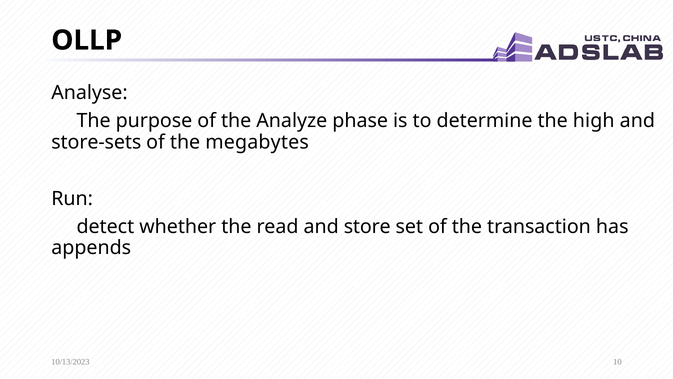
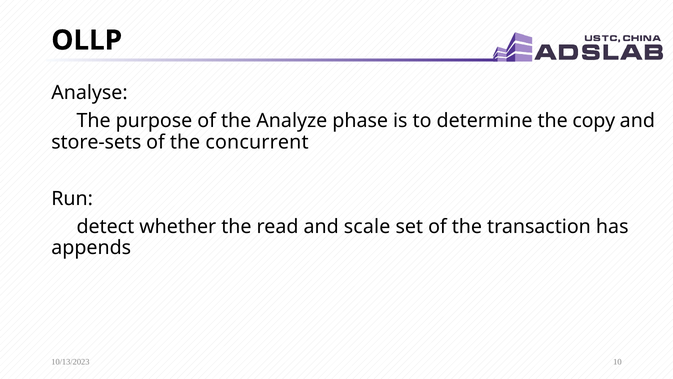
high: high -> copy
megabytes: megabytes -> concurrent
store: store -> scale
